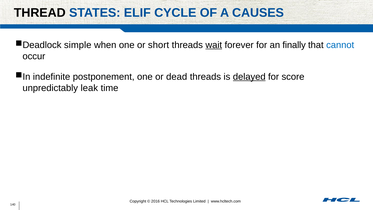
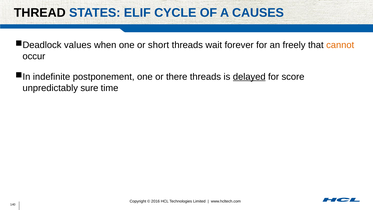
simple: simple -> values
wait underline: present -> none
finally: finally -> freely
cannot colour: blue -> orange
dead: dead -> there
leak: leak -> sure
